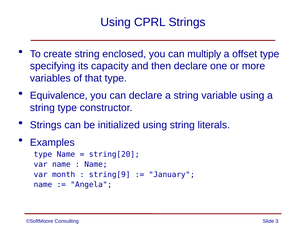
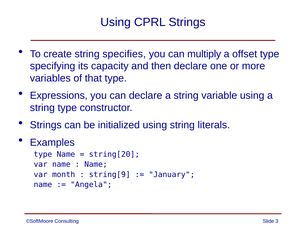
enclosed: enclosed -> specifies
Equivalence: Equivalence -> Expressions
